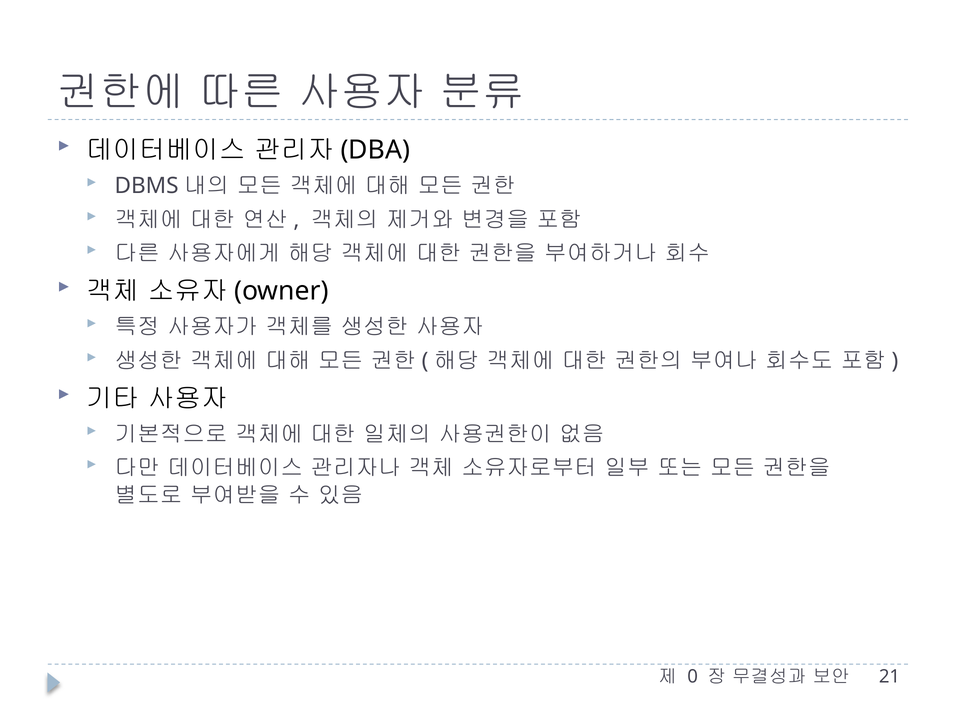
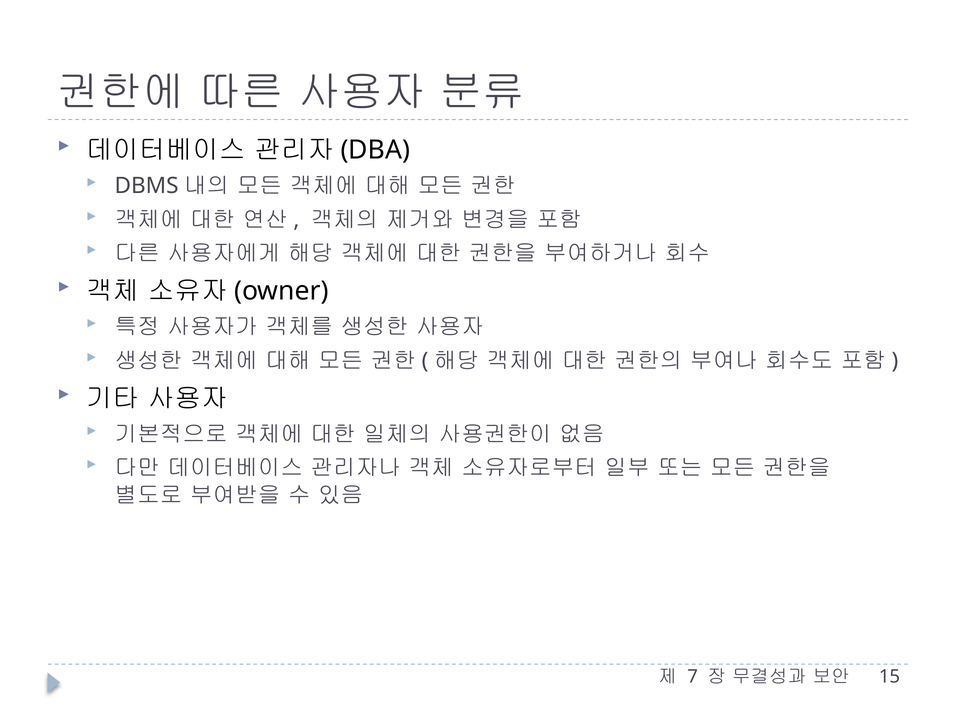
0: 0 -> 7
21: 21 -> 15
